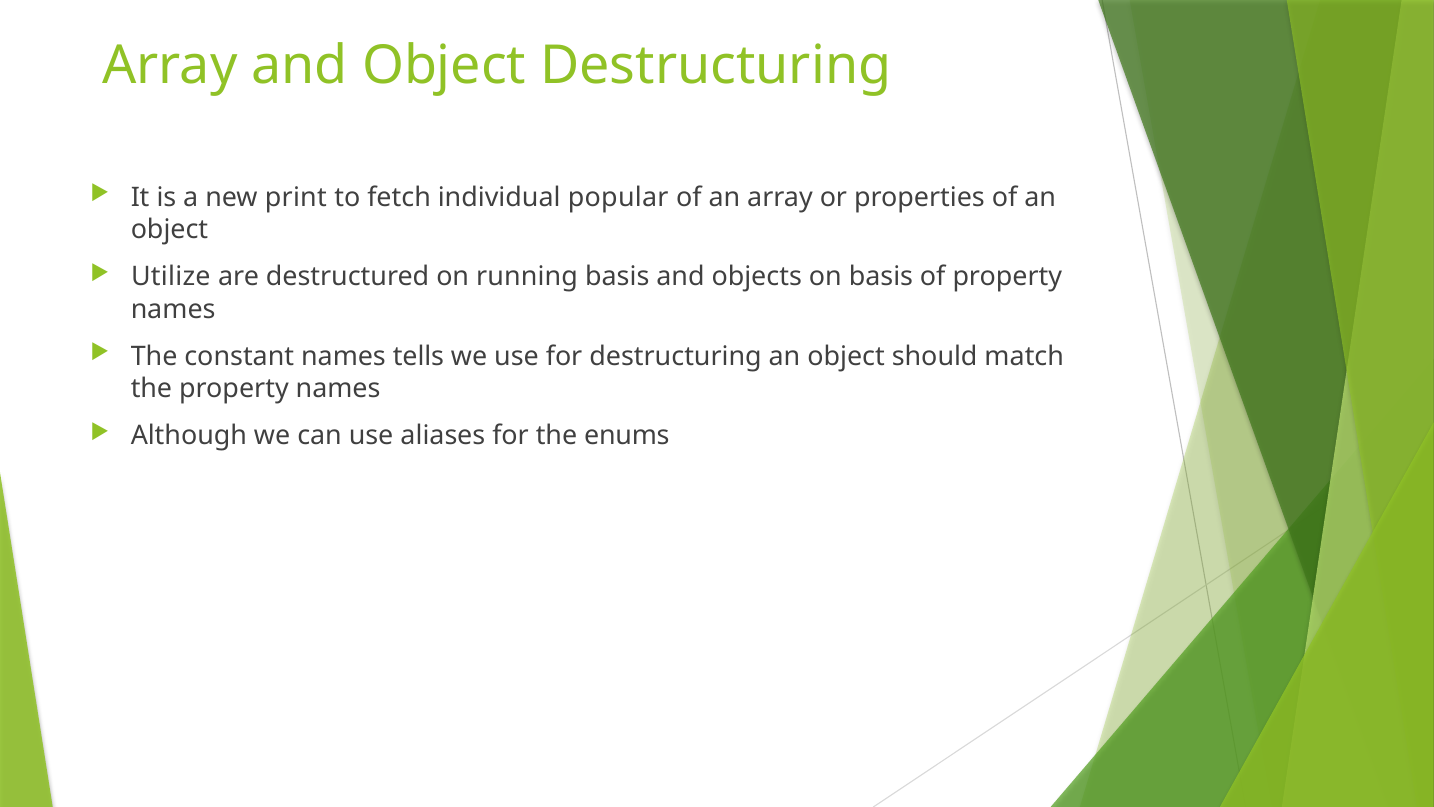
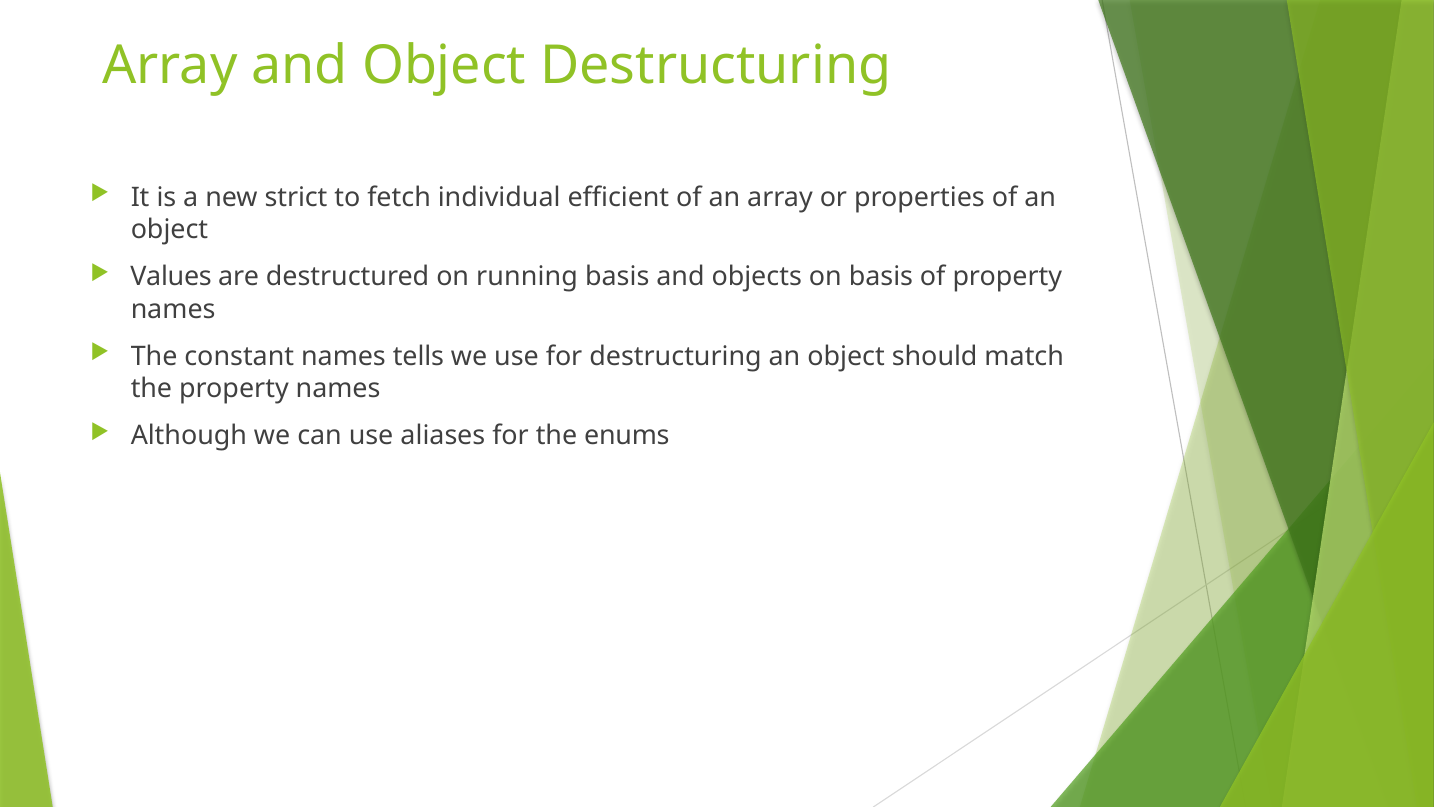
print: print -> strict
popular: popular -> efficient
Utilize: Utilize -> Values
